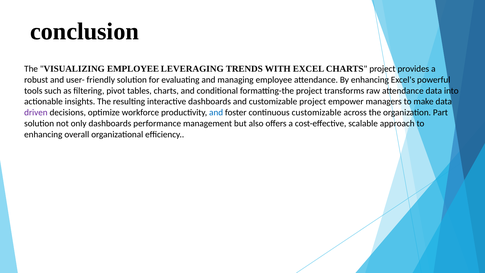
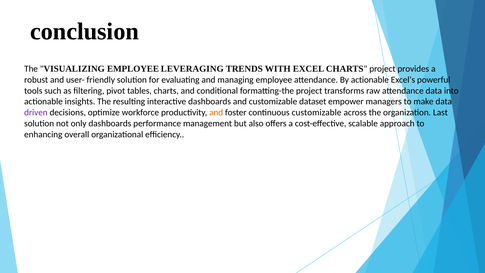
By enhancing: enhancing -> actionable
customizable project: project -> dataset
and at (216, 112) colour: blue -> orange
Part: Part -> Last
